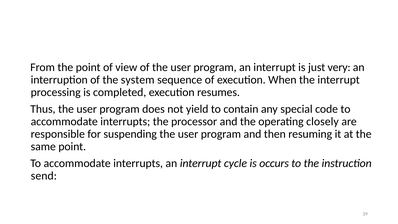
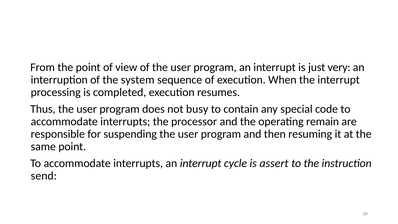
yield: yield -> busy
closely: closely -> remain
occurs: occurs -> assert
